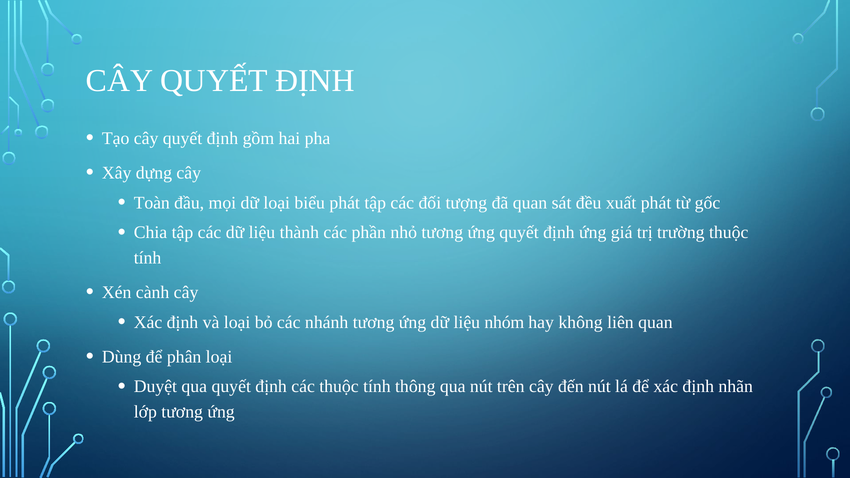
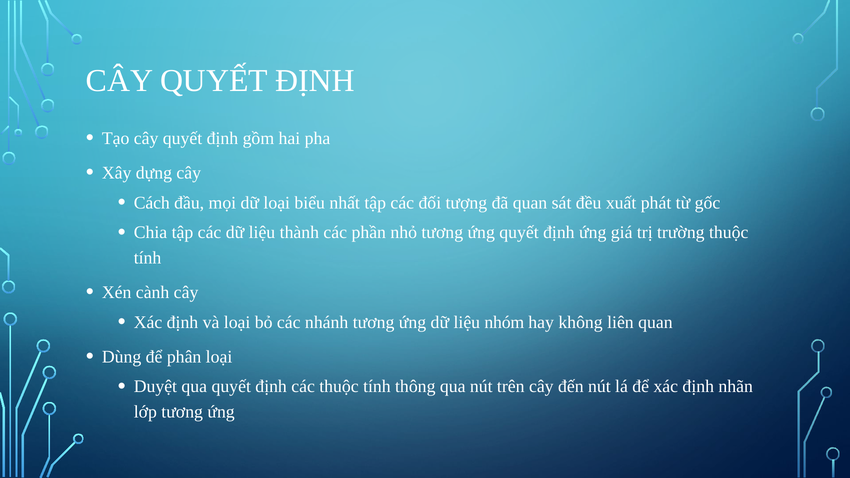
Toàn: Toàn -> Cách
biểu phát: phát -> nhất
